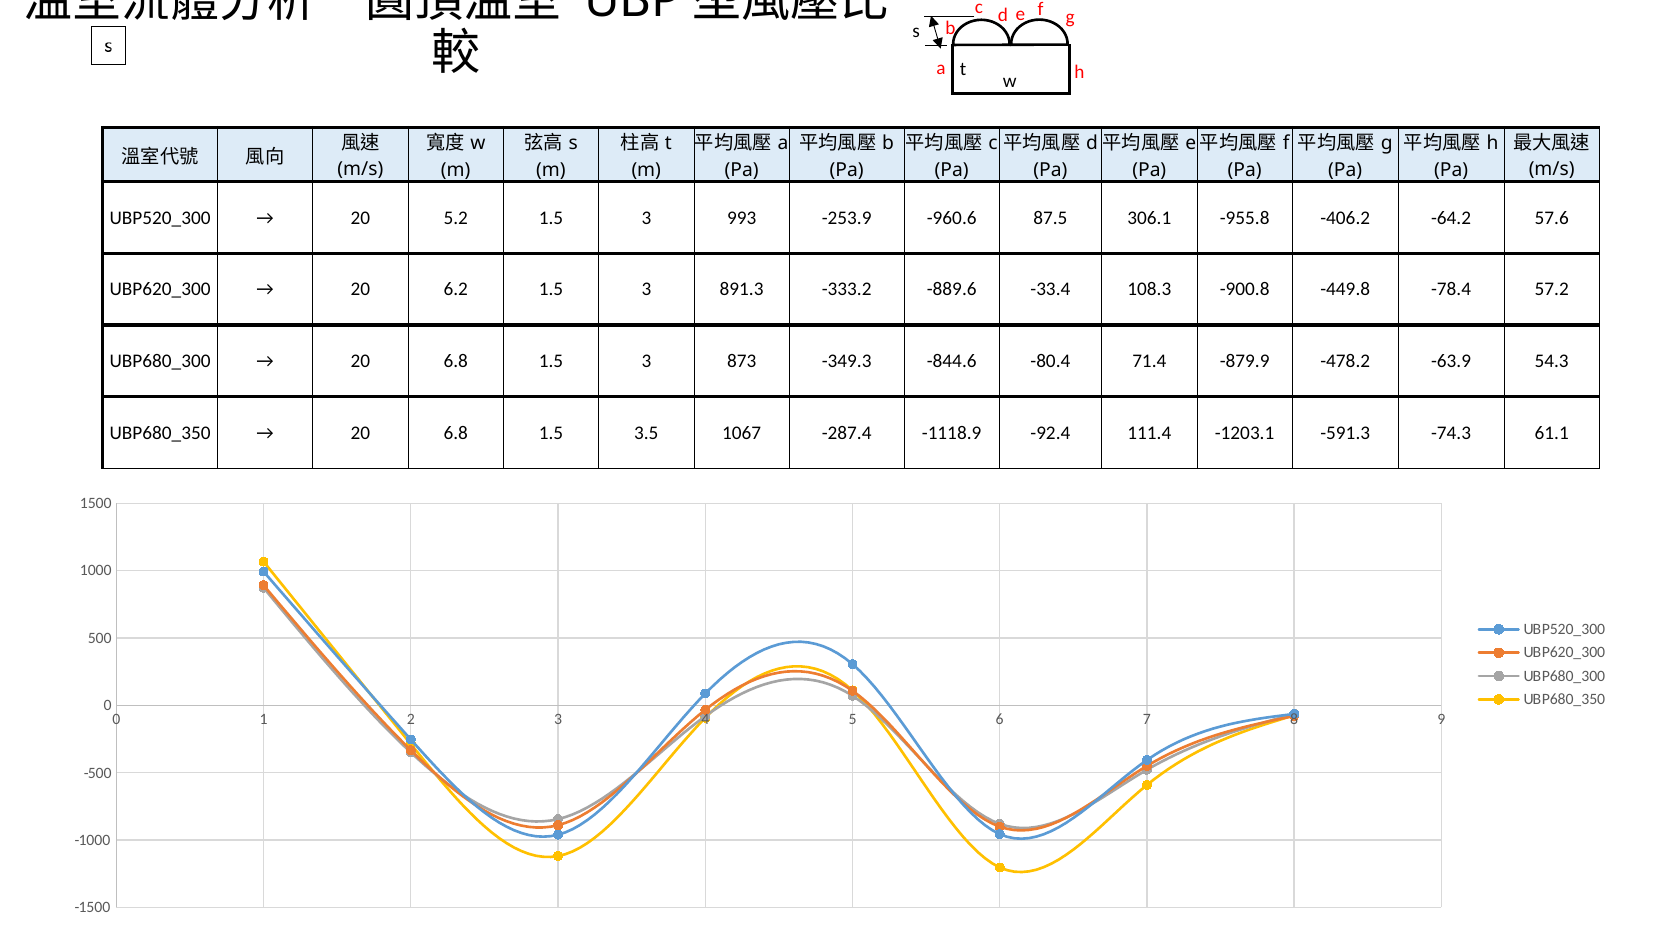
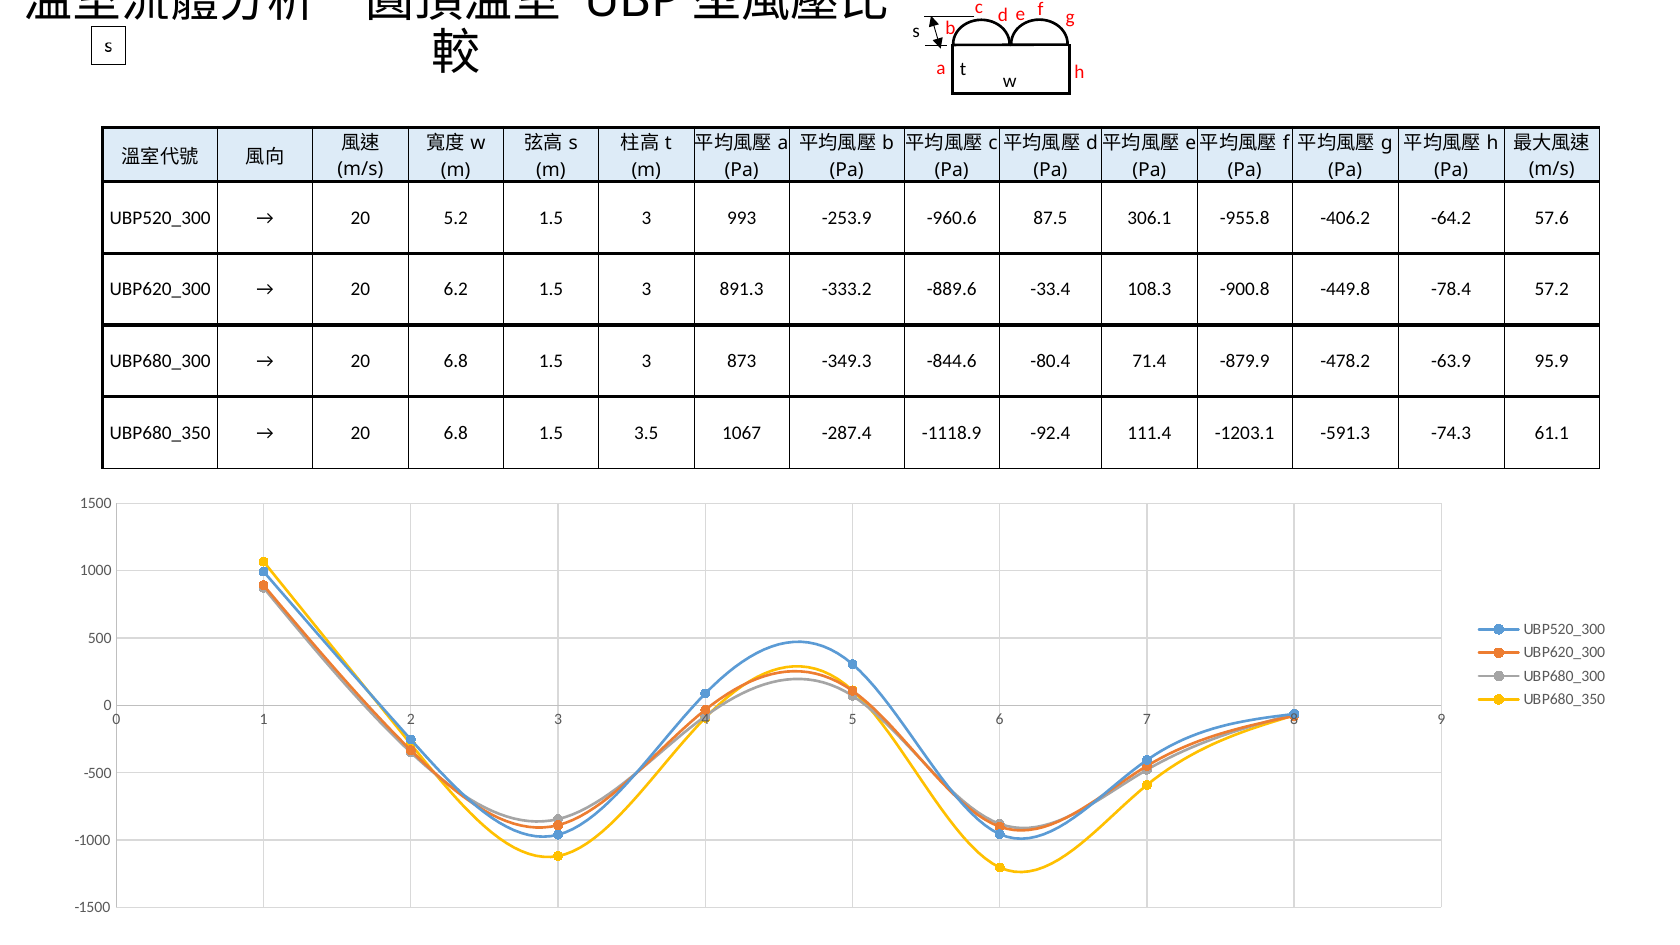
54.3: 54.3 -> 95.9
